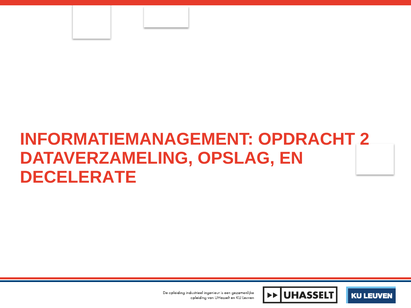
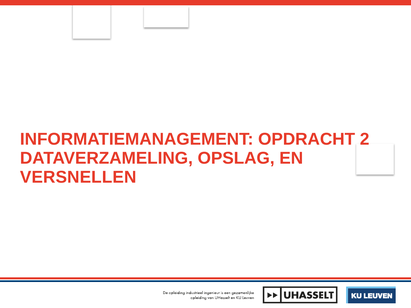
DECELERATE: DECELERATE -> VERSNELLEN
